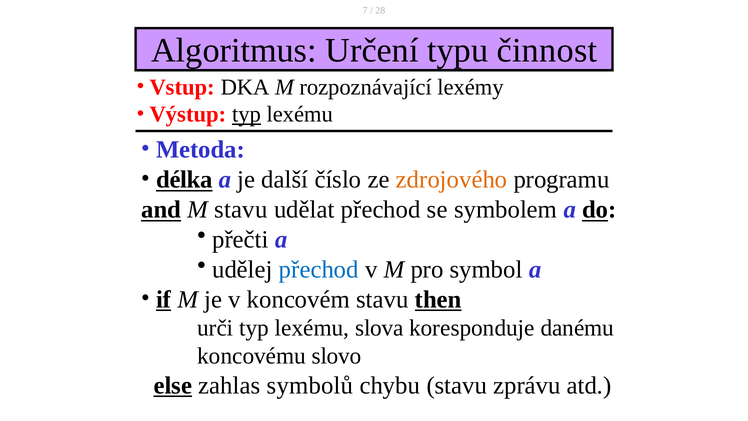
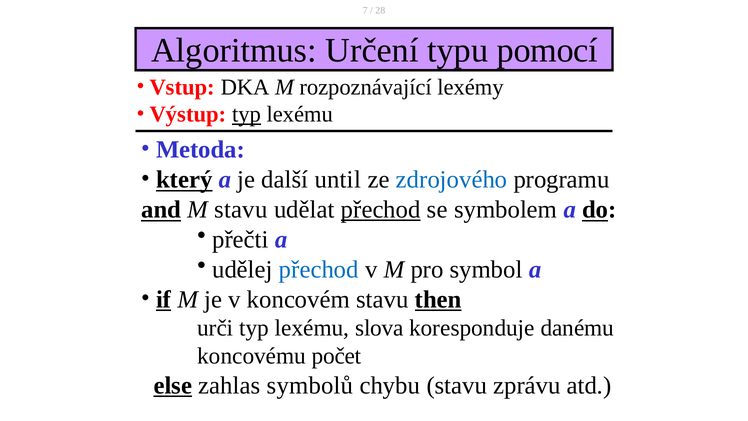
činnost: činnost -> pomocí
délka: délka -> který
číslo: číslo -> until
zdrojového colour: orange -> blue
přechod at (381, 210) underline: none -> present
slovo: slovo -> počet
